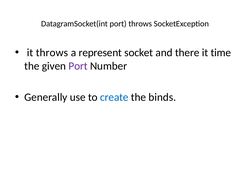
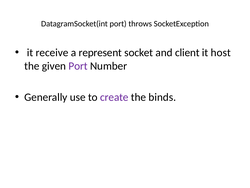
it throws: throws -> receive
there: there -> client
time: time -> host
create colour: blue -> purple
